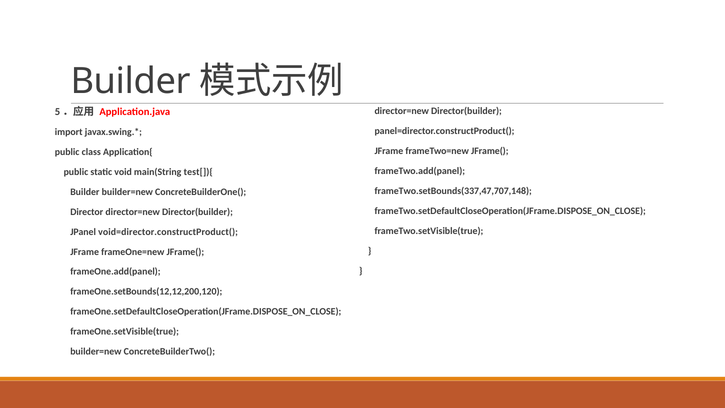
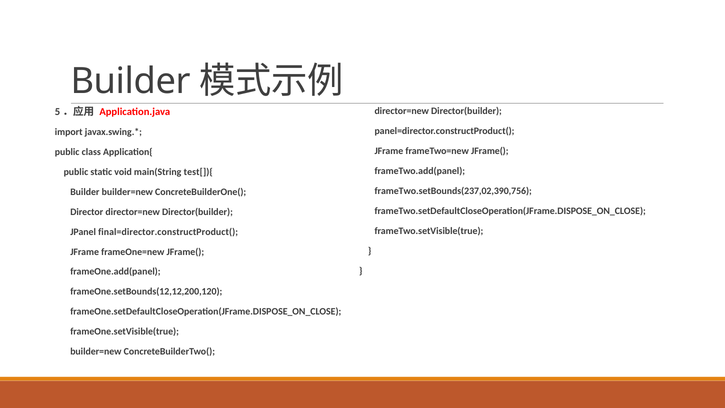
frameTwo.setBounds(337,47,707,148: frameTwo.setBounds(337,47,707,148 -> frameTwo.setBounds(237,02,390,756
void=director.constructProduct(: void=director.constructProduct( -> final=director.constructProduct(
